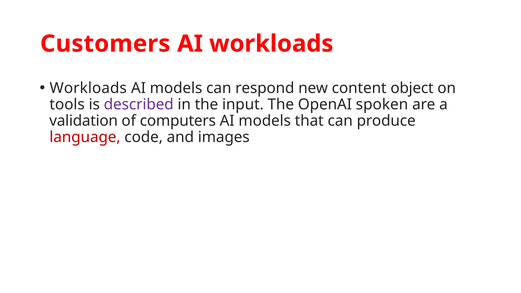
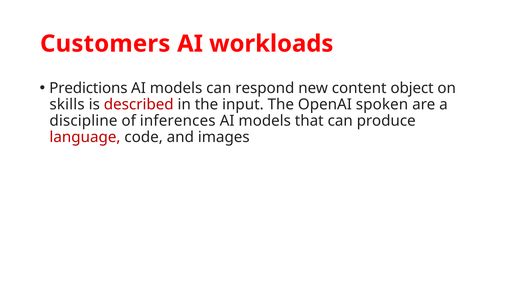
Workloads at (88, 88): Workloads -> Predictions
tools: tools -> skills
described colour: purple -> red
validation: validation -> discipline
computers: computers -> inferences
